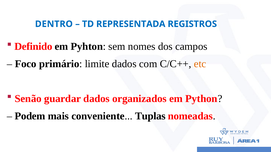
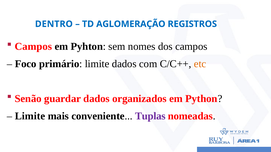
REPRESENTADA: REPRESENTADA -> AGLOMERAÇÃO
Definido at (33, 47): Definido -> Campos
Podem at (30, 116): Podem -> Limite
Tuplas colour: black -> purple
